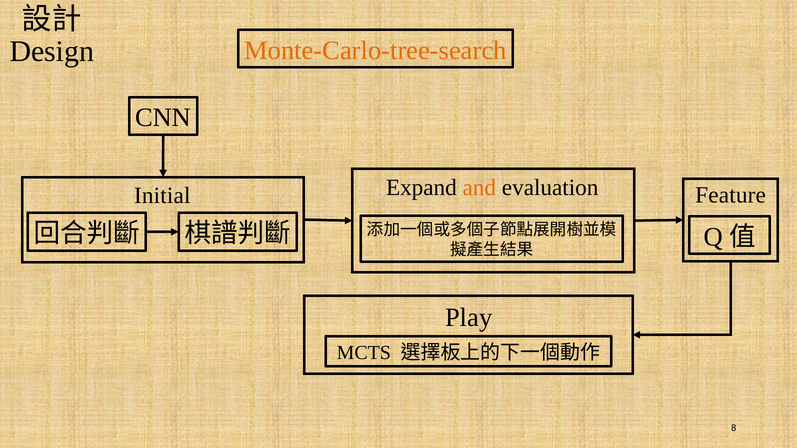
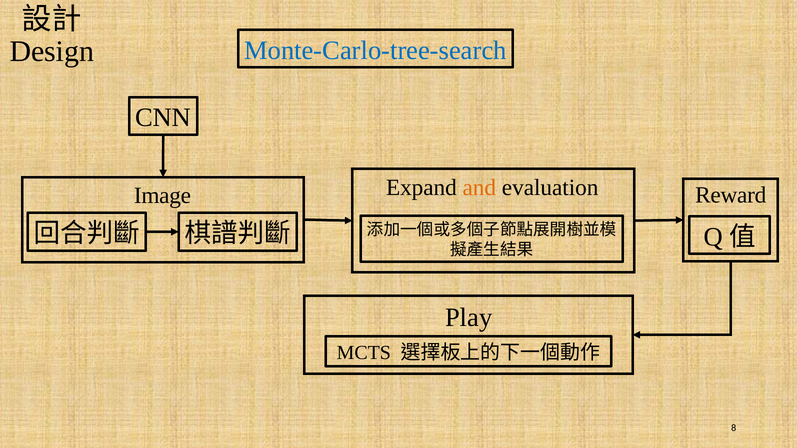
Monte-Carlo-tree-search colour: orange -> blue
Feature: Feature -> Reward
Initial: Initial -> Image
